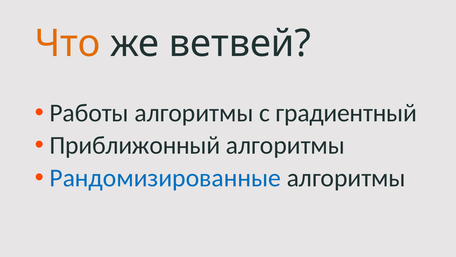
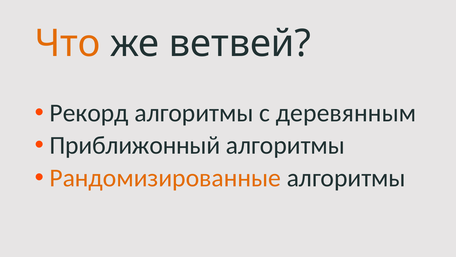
Работы: Работы -> Рекорд
градиентный: градиентный -> деревянным
Рандомизированные colour: blue -> orange
